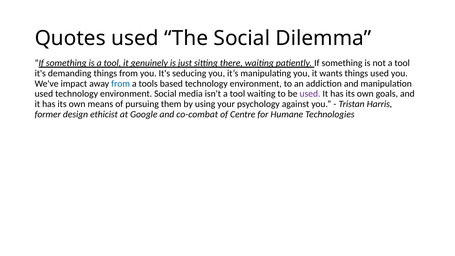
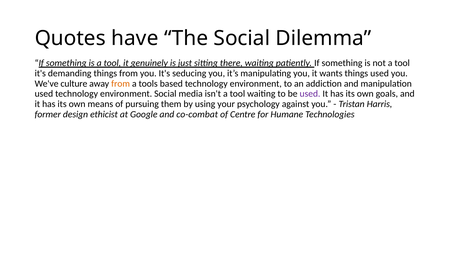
Quotes used: used -> have
impact: impact -> culture
from at (121, 84) colour: blue -> orange
